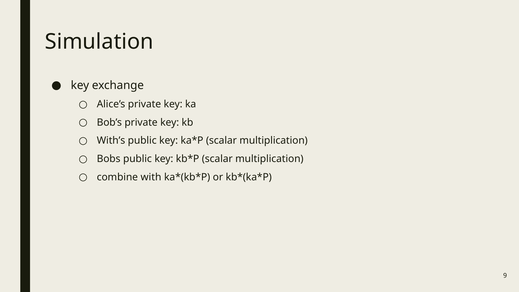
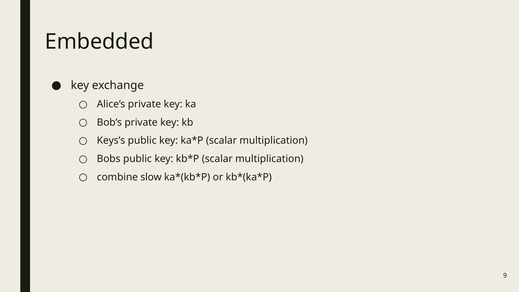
Simulation: Simulation -> Embedded
With’s: With’s -> Keys’s
with: with -> slow
